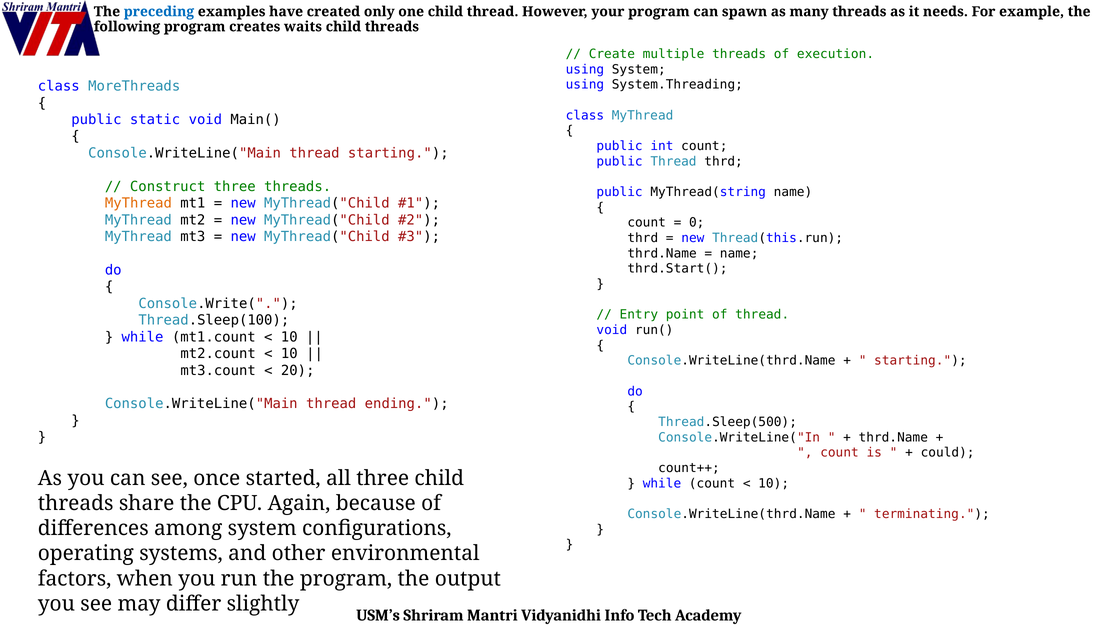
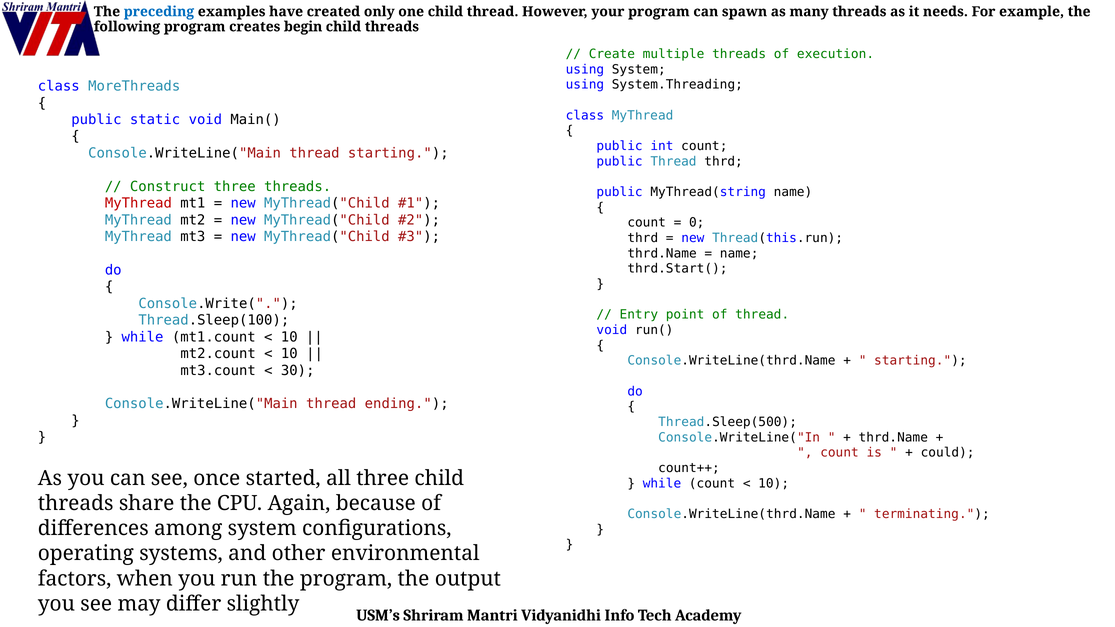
waits: waits -> begin
MyThread at (138, 203) colour: orange -> red
20: 20 -> 30
